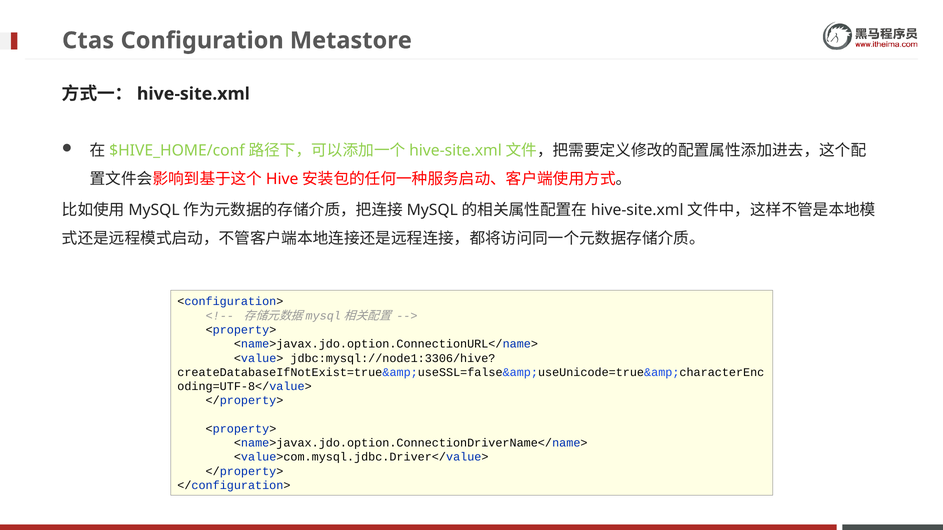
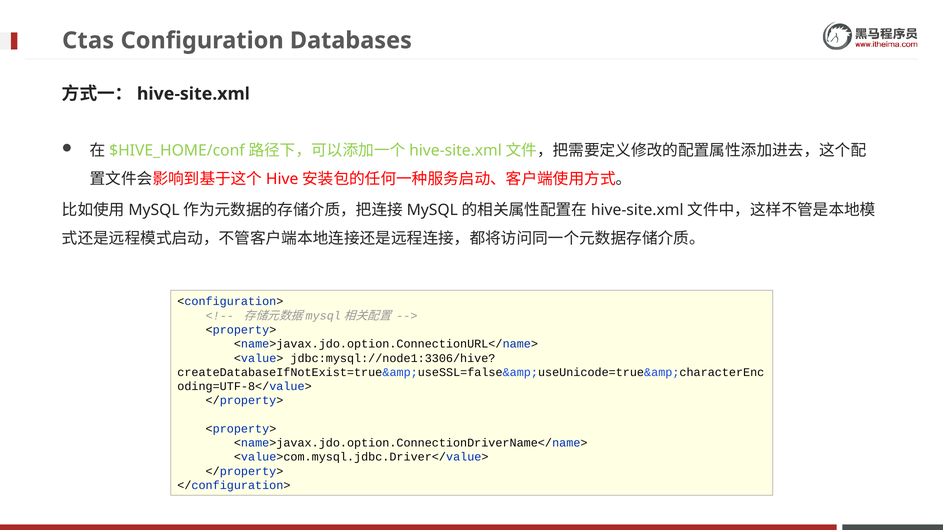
Metastore: Metastore -> Databases
